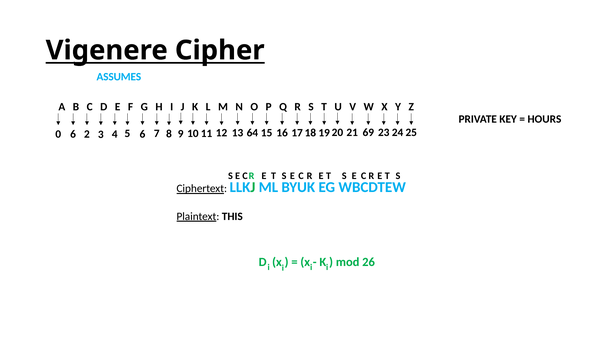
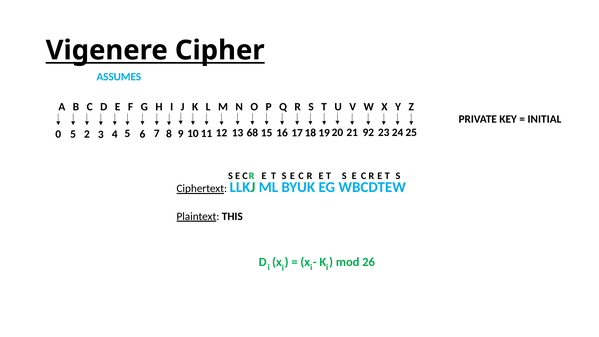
HOURS: HOURS -> INITIAL
0 6: 6 -> 5
64: 64 -> 68
69: 69 -> 92
